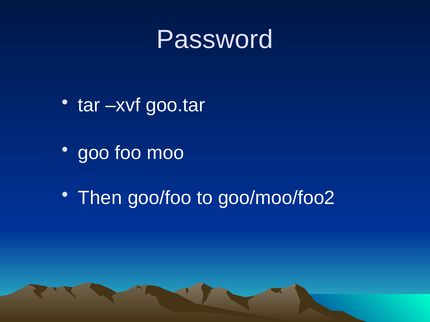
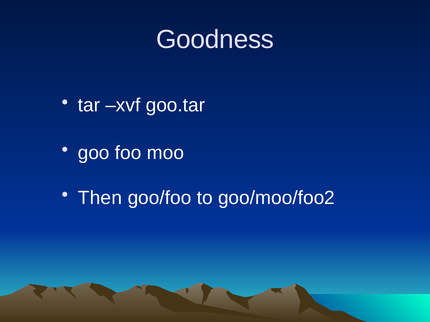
Password: Password -> Goodness
